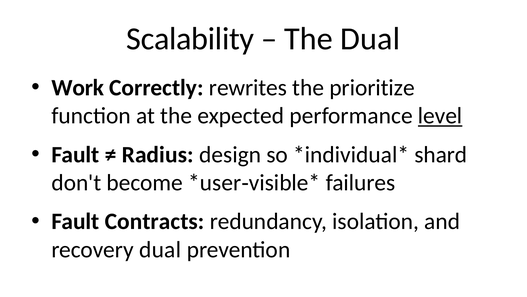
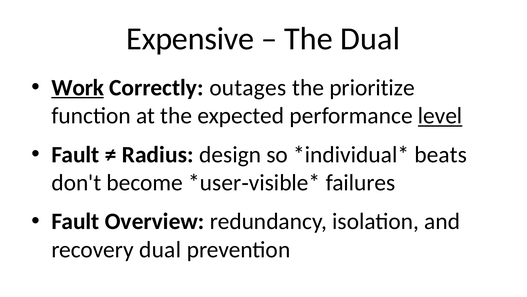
Scalability: Scalability -> Expensive
Work underline: none -> present
rewrites: rewrites -> outages
shard: shard -> beats
Contracts: Contracts -> Overview
